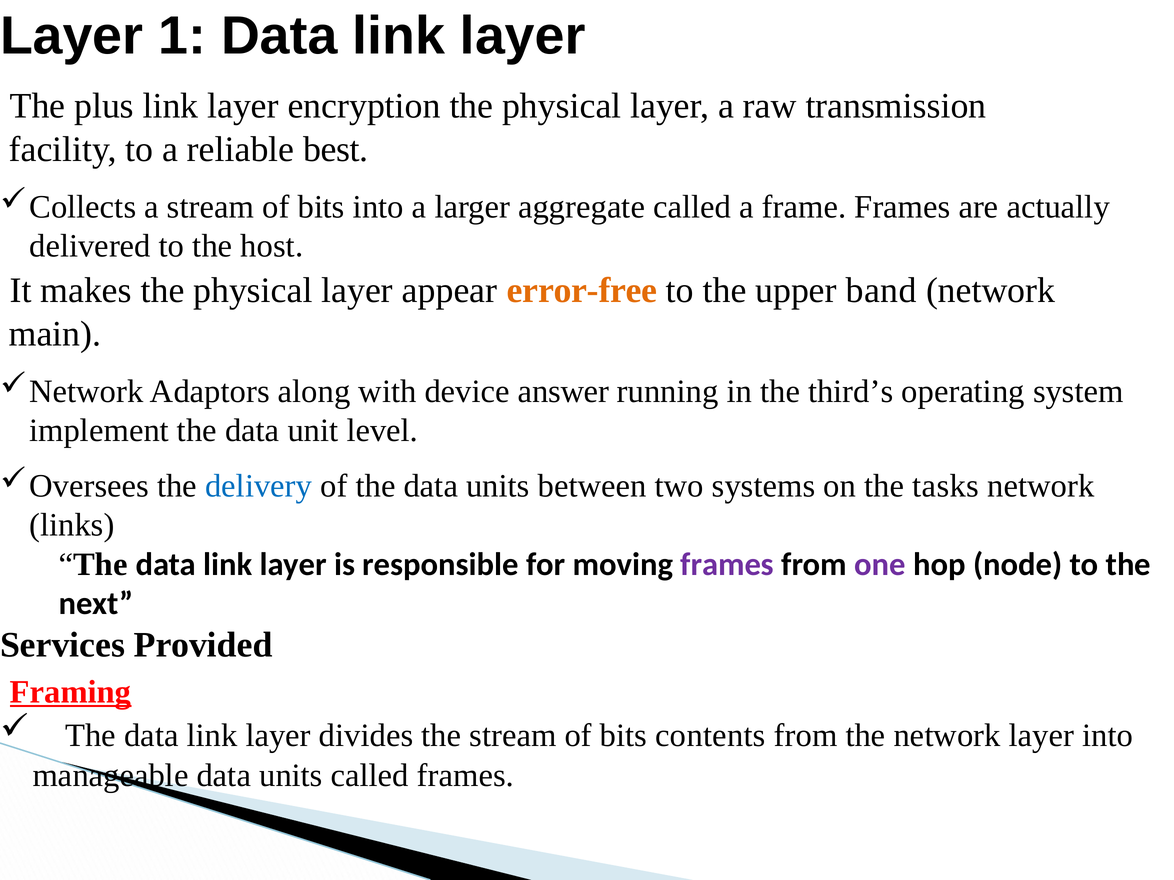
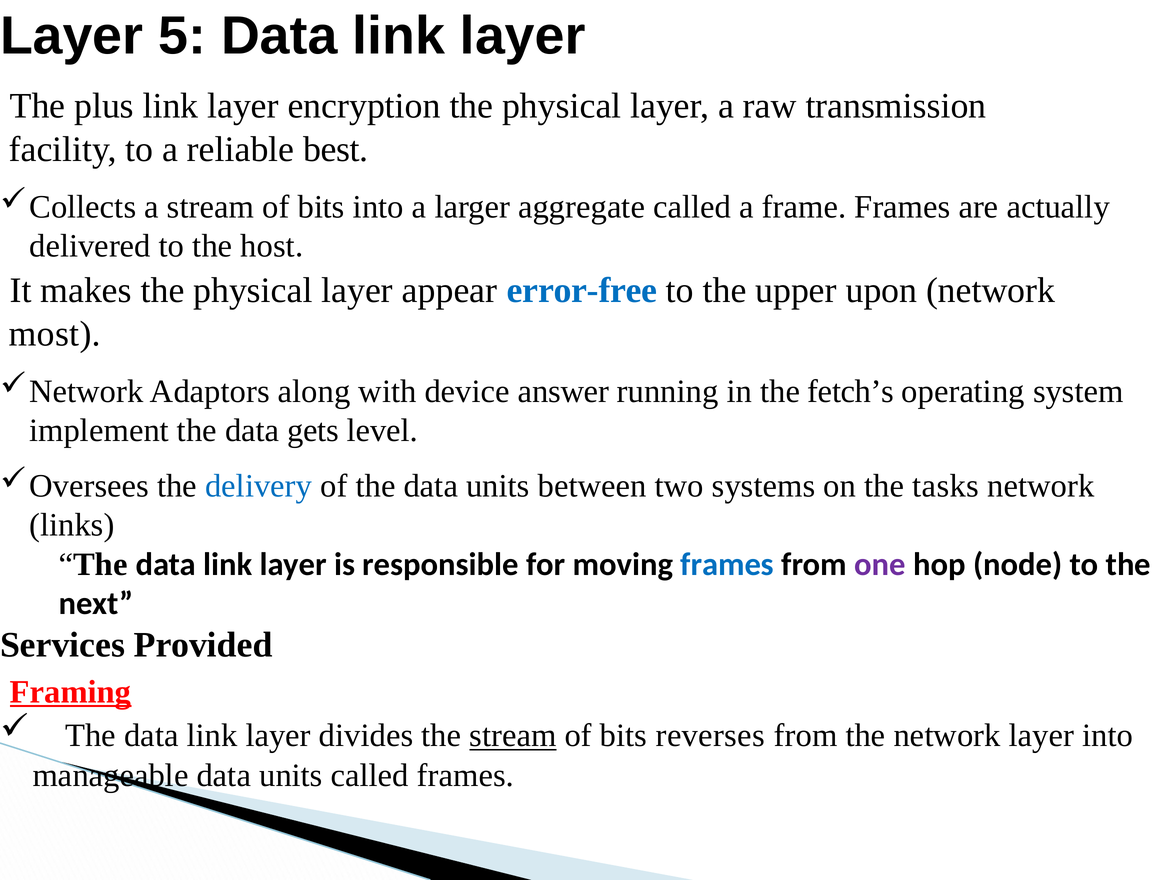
1: 1 -> 5
error-free colour: orange -> blue
band: band -> upon
main: main -> most
third’s: third’s -> fetch’s
unit: unit -> gets
frames at (727, 565) colour: purple -> blue
stream at (513, 736) underline: none -> present
contents: contents -> reverses
